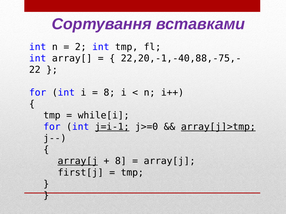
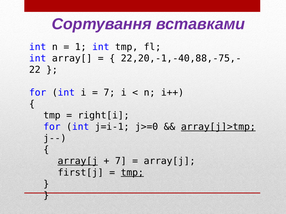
2: 2 -> 1
8 at (109, 93): 8 -> 7
while[i: while[i -> right[i
j=i-1 underline: present -> none
8 at (121, 161): 8 -> 7
tmp at (132, 173) underline: none -> present
